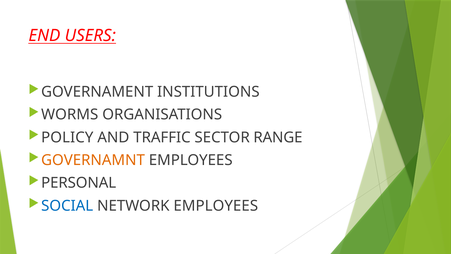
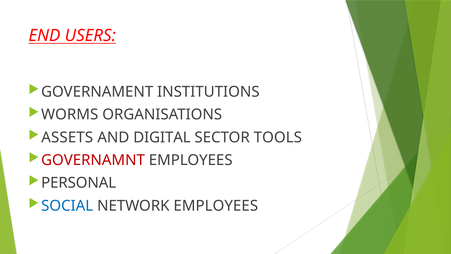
POLICY: POLICY -> ASSETS
TRAFFIC: TRAFFIC -> DIGITAL
RANGE: RANGE -> TOOLS
GOVERNAMNT colour: orange -> red
